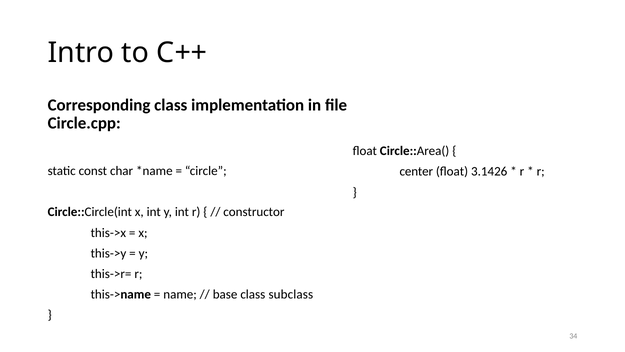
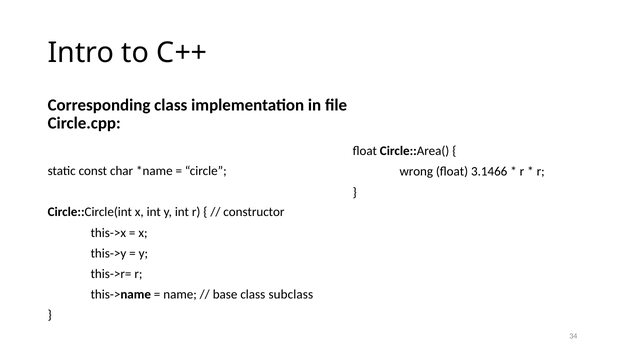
center: center -> wrong
3.1426: 3.1426 -> 3.1466
